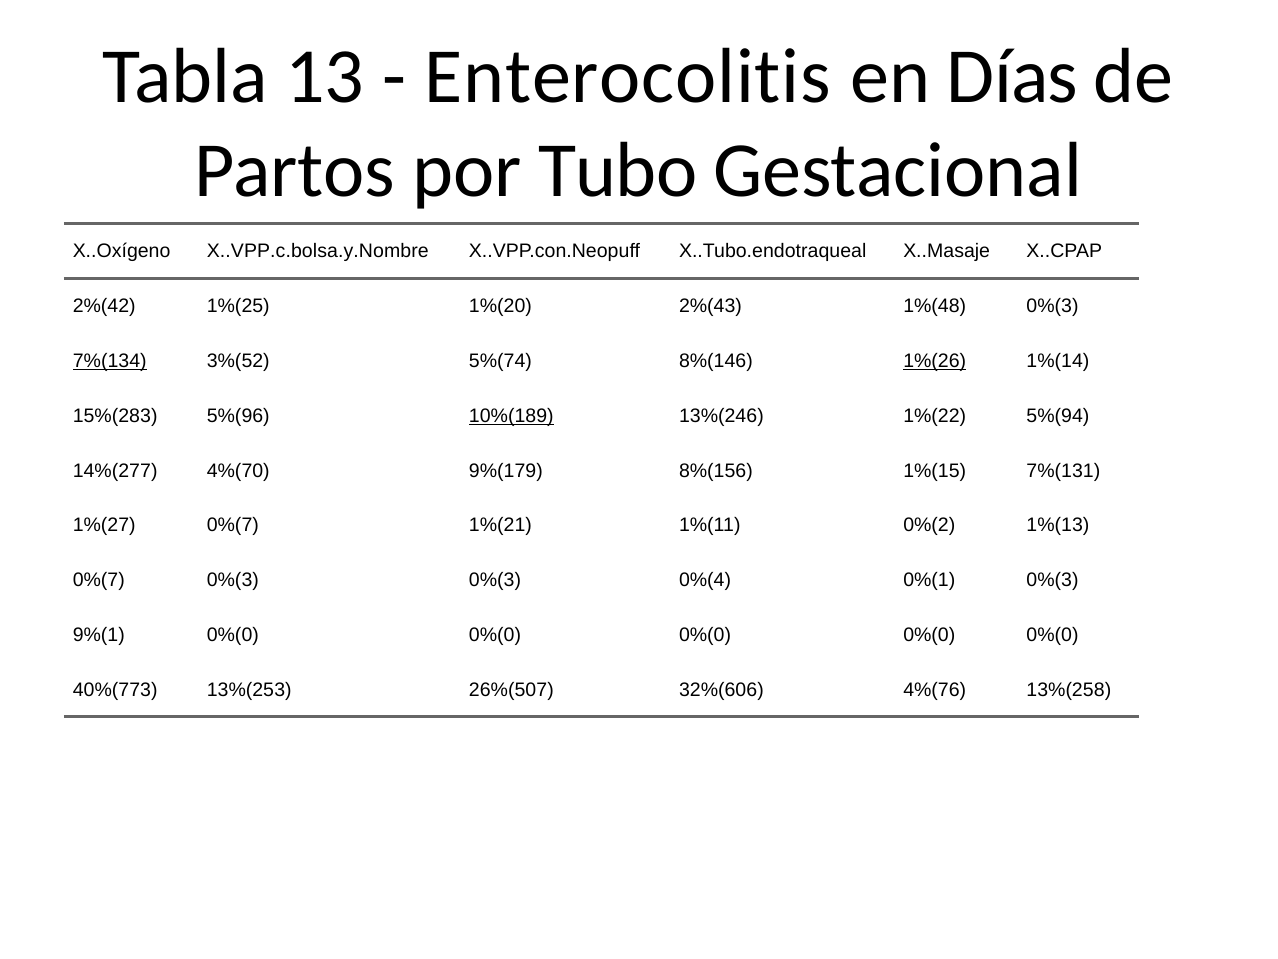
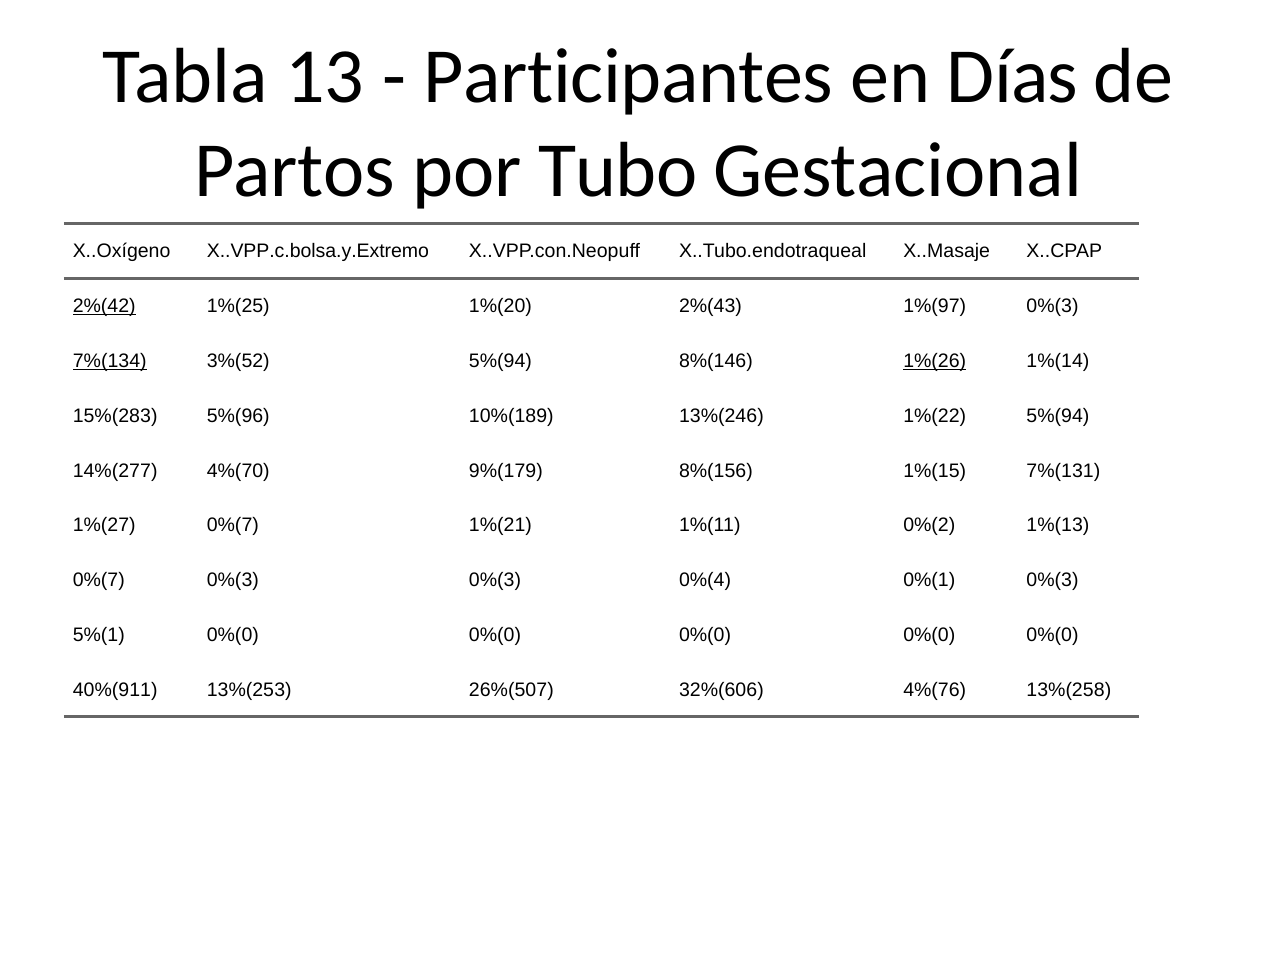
Enterocolitis: Enterocolitis -> Participantes
X..VPP.c.bolsa.y.Nombre: X..VPP.c.bolsa.y.Nombre -> X..VPP.c.bolsa.y.Extremo
2%(42 underline: none -> present
1%(48: 1%(48 -> 1%(97
3%(52 5%(74: 5%(74 -> 5%(94
10%(189 underline: present -> none
9%(1: 9%(1 -> 5%(1
40%(773: 40%(773 -> 40%(911
